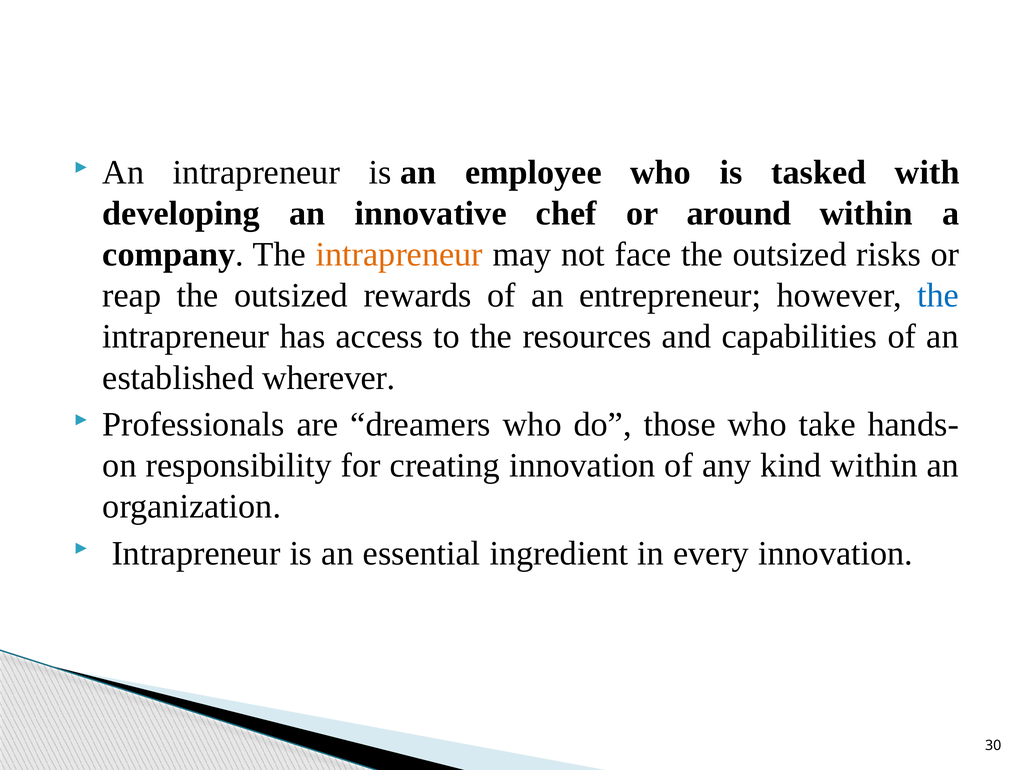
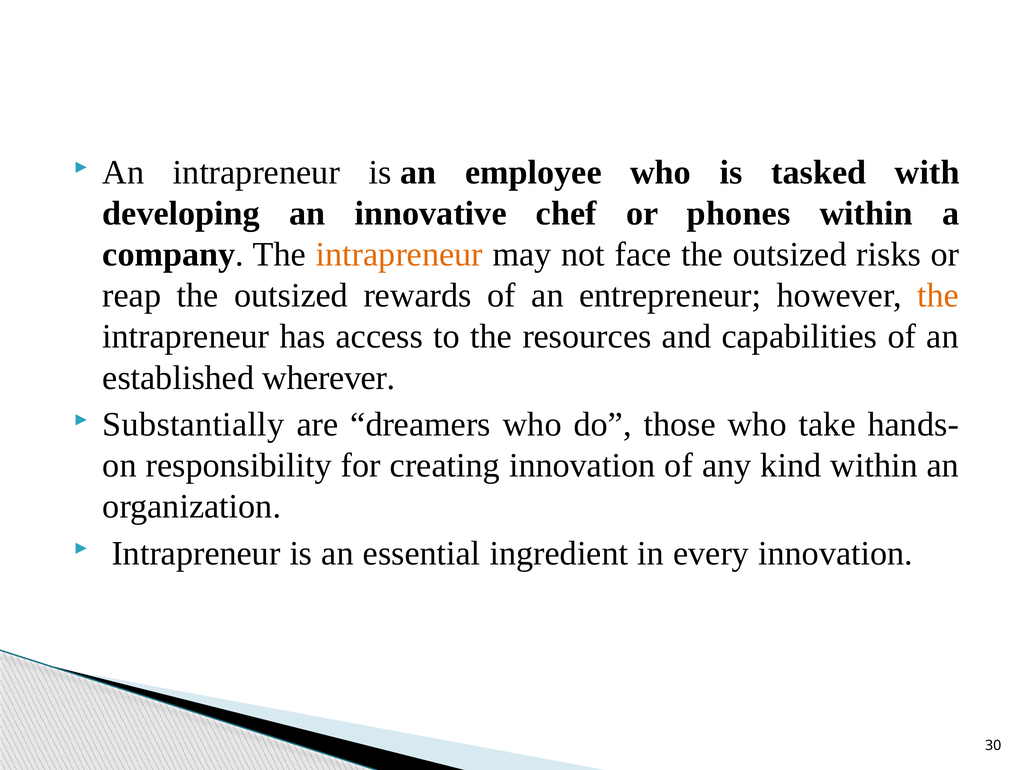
around: around -> phones
the at (938, 295) colour: blue -> orange
Professionals: Professionals -> Substantially
